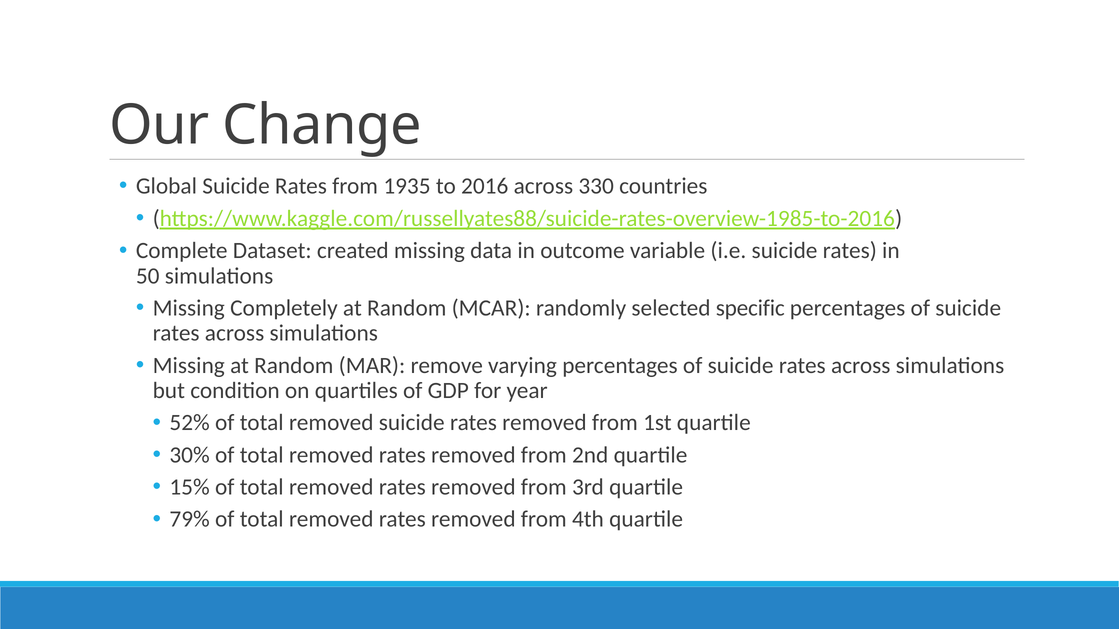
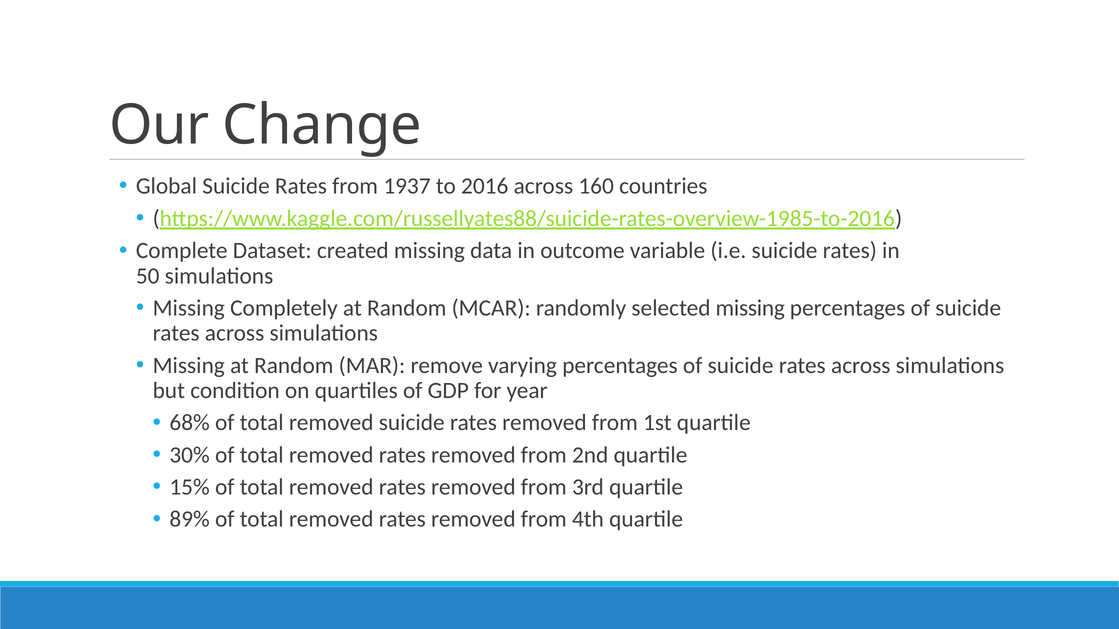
1935: 1935 -> 1937
330: 330 -> 160
selected specific: specific -> missing
52%: 52% -> 68%
79%: 79% -> 89%
